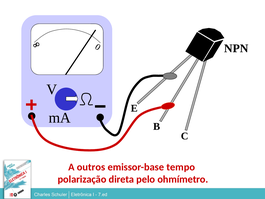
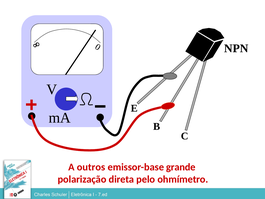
tempo: tempo -> grande
